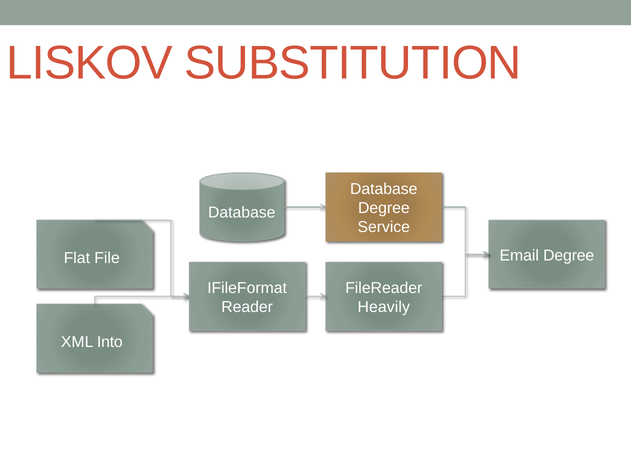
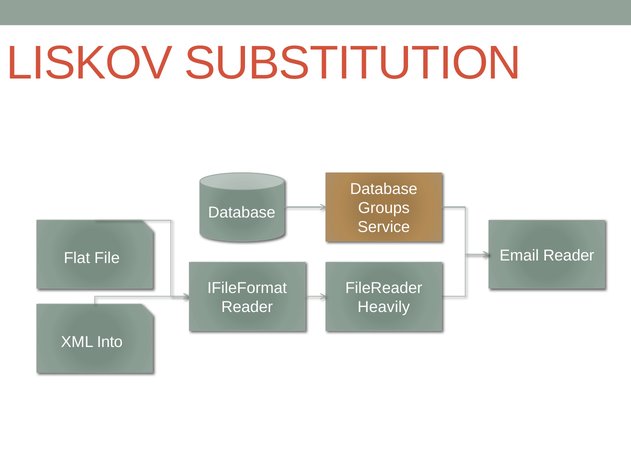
Degree at (384, 208): Degree -> Groups
Email Degree: Degree -> Reader
